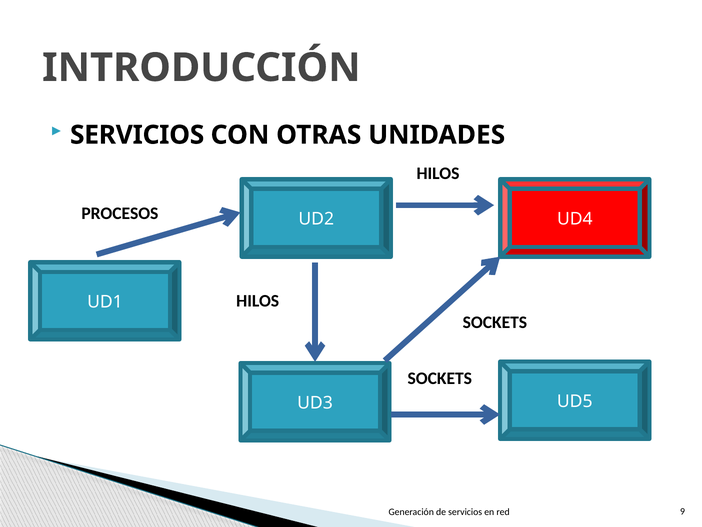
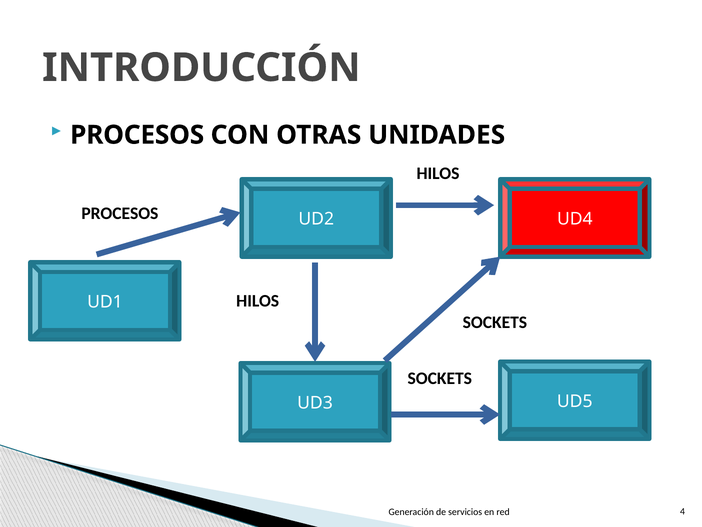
SERVICIOS at (137, 135): SERVICIOS -> PROCESOS
9: 9 -> 4
